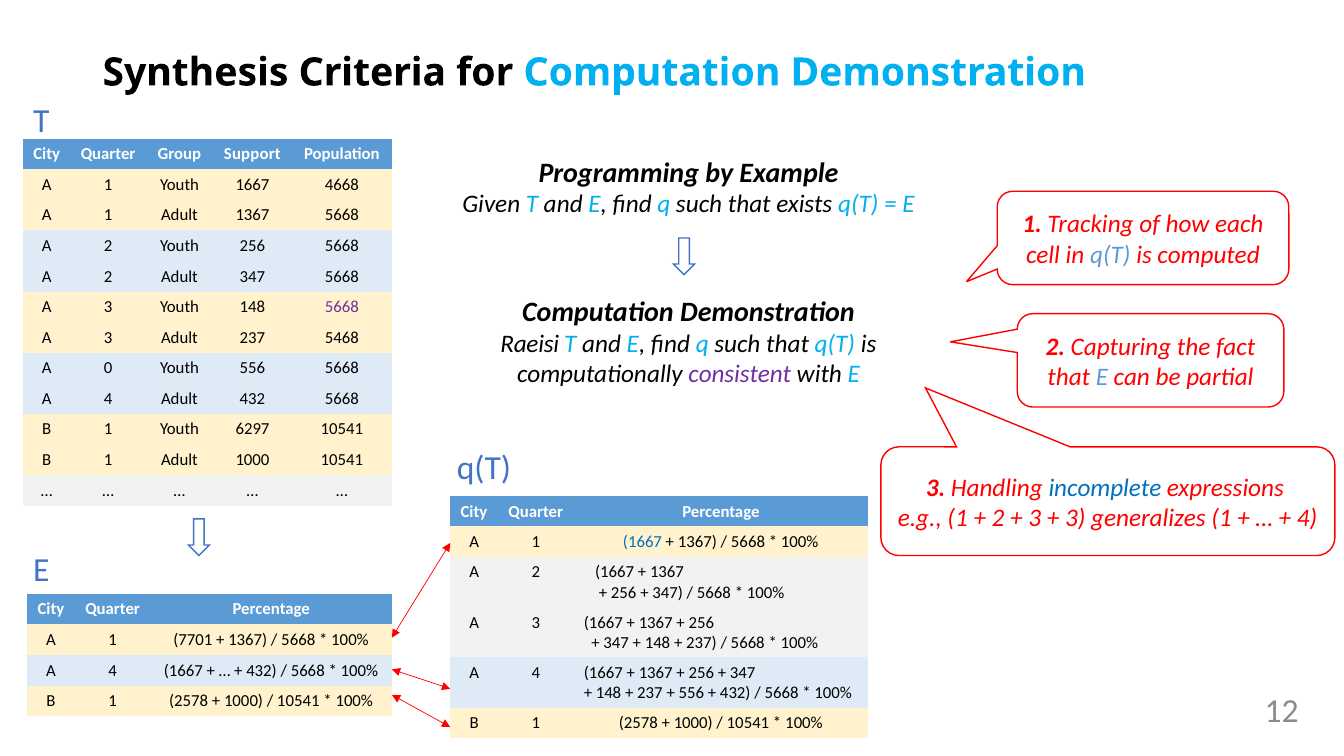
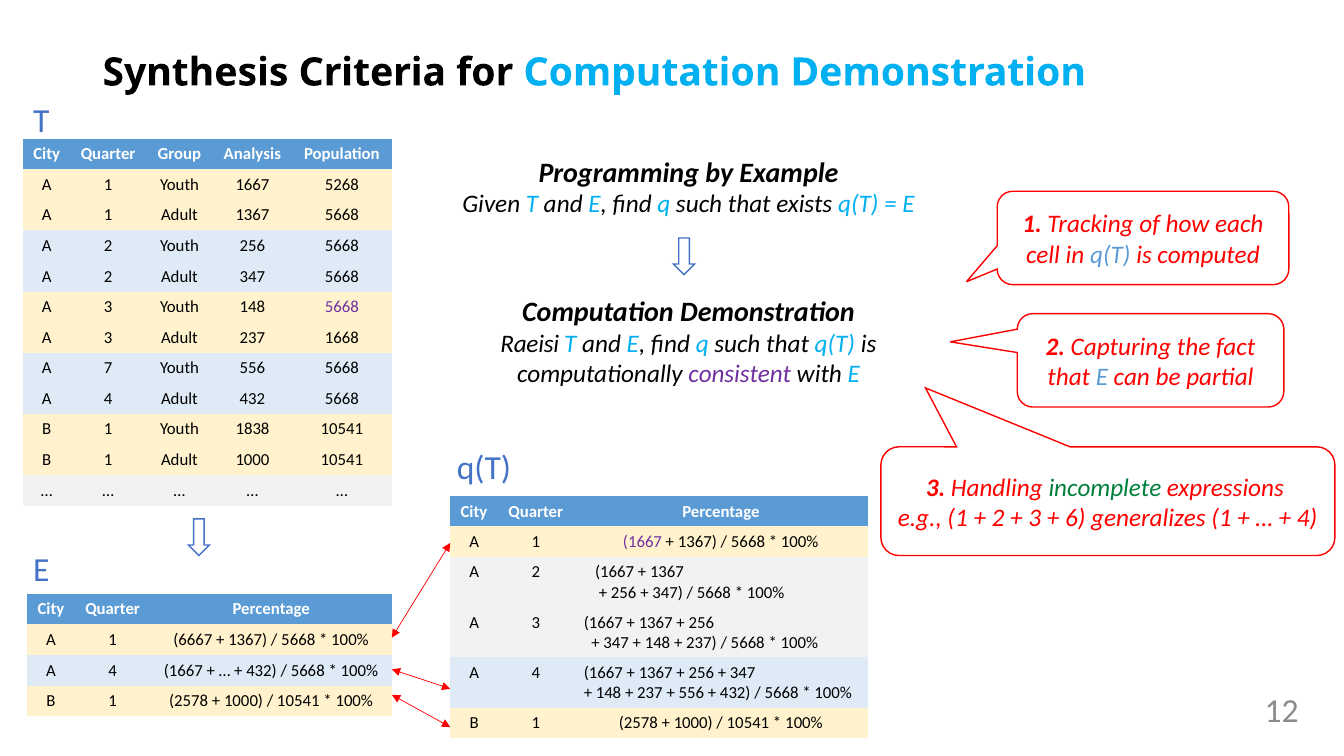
Support: Support -> Analysis
4668: 4668 -> 5268
5468: 5468 -> 1668
0: 0 -> 7
6297: 6297 -> 1838
incomplete colour: blue -> green
3 at (1075, 518): 3 -> 6
1667 at (642, 542) colour: blue -> purple
7701: 7701 -> 6667
